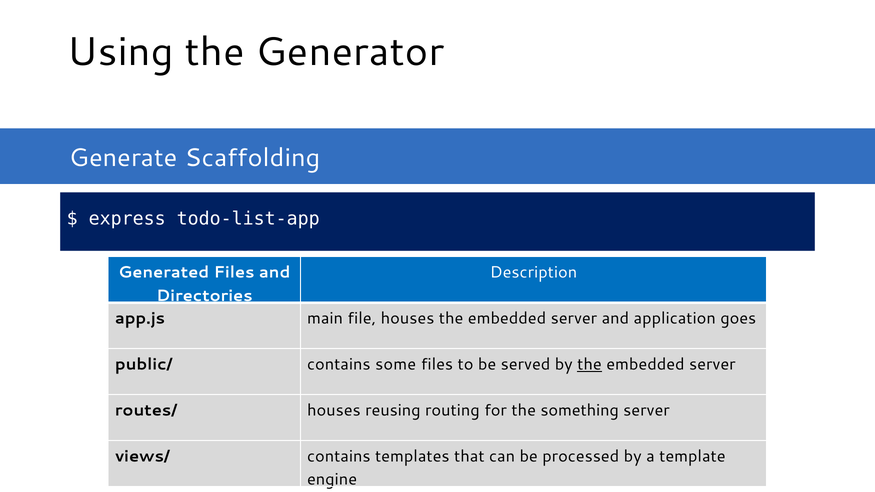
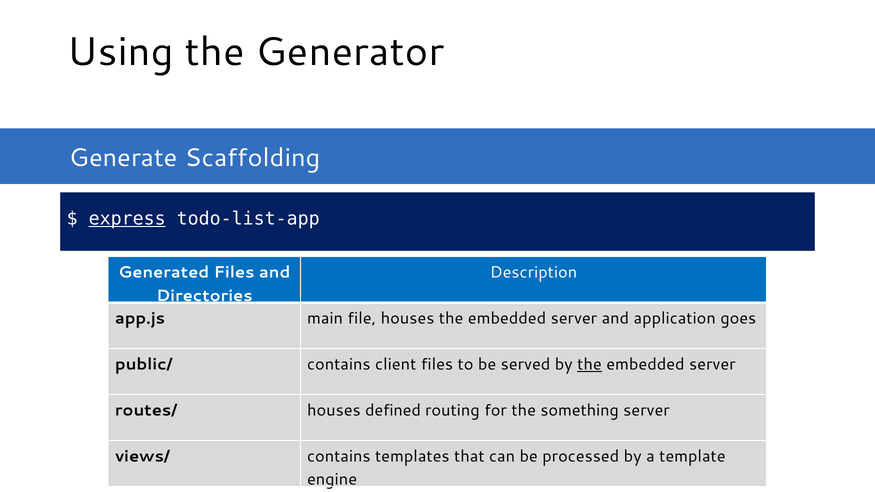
express underline: none -> present
some: some -> client
reusing: reusing -> defined
